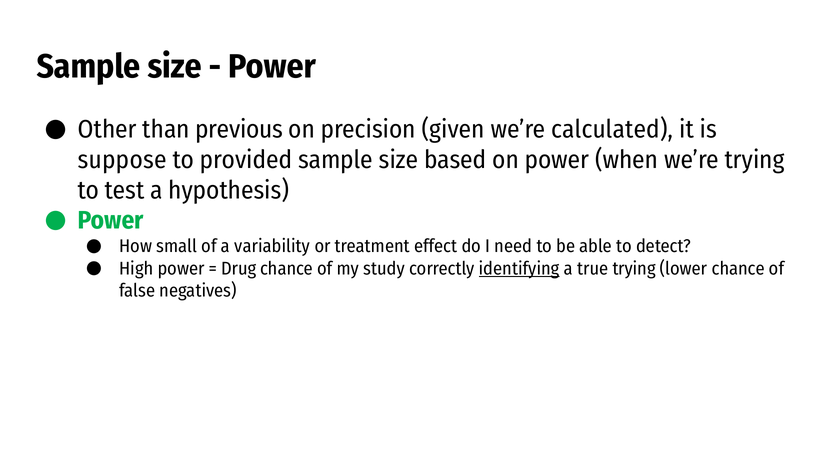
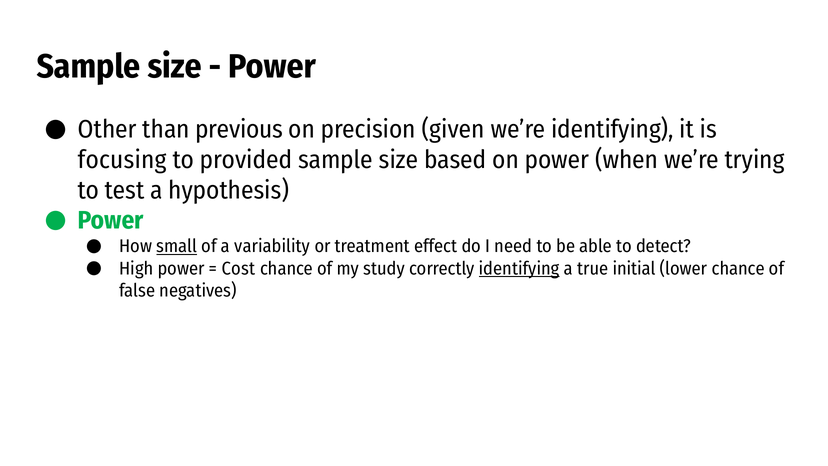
we’re calculated: calculated -> identifying
suppose: suppose -> focusing
small underline: none -> present
Drug: Drug -> Cost
true trying: trying -> initial
